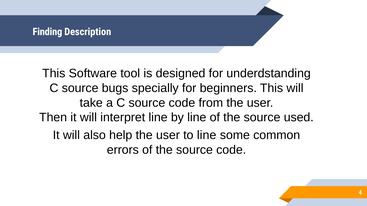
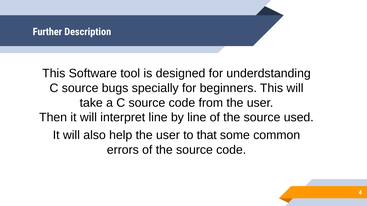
Finding: Finding -> Further
to line: line -> that
